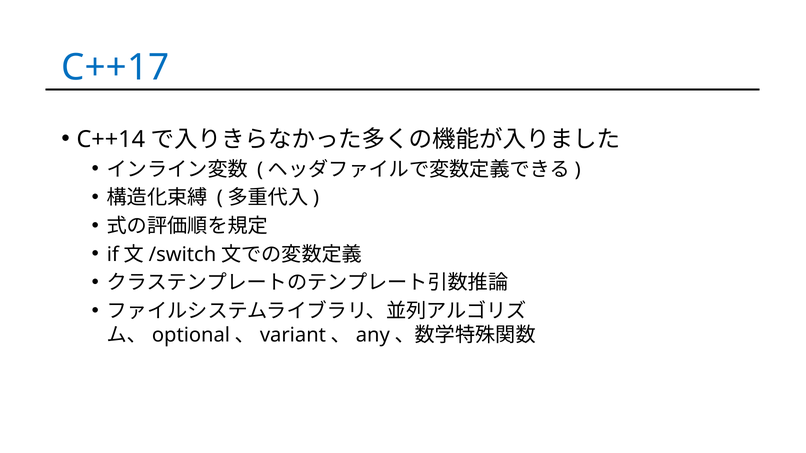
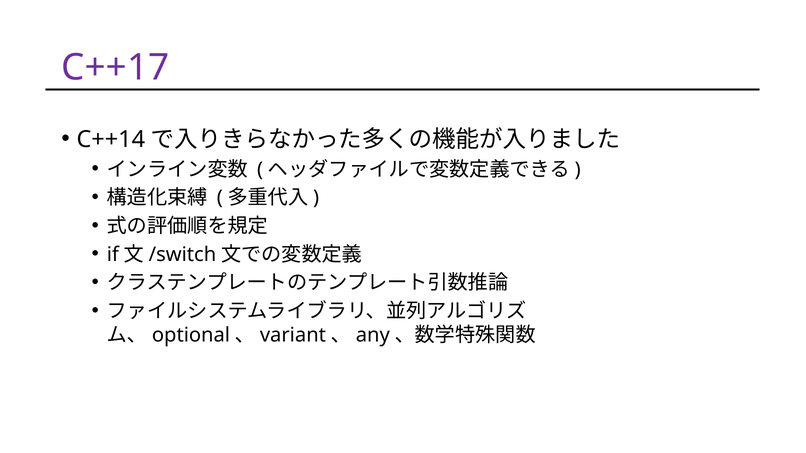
C++17 colour: blue -> purple
